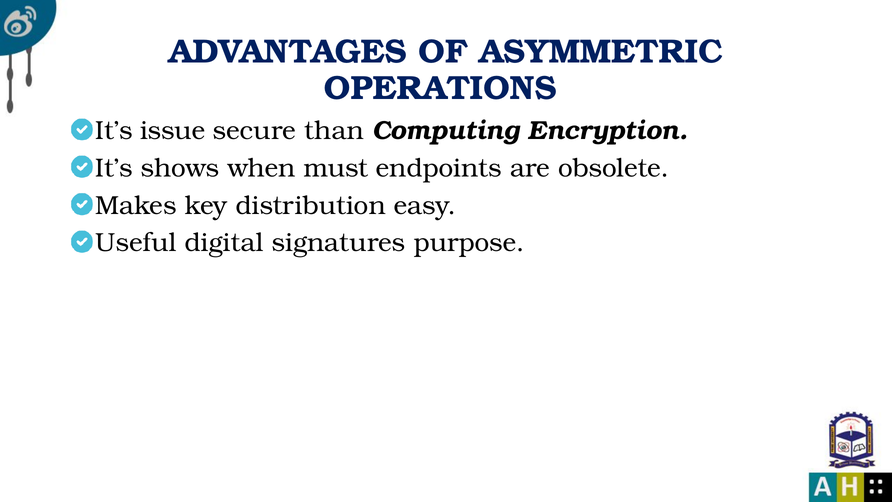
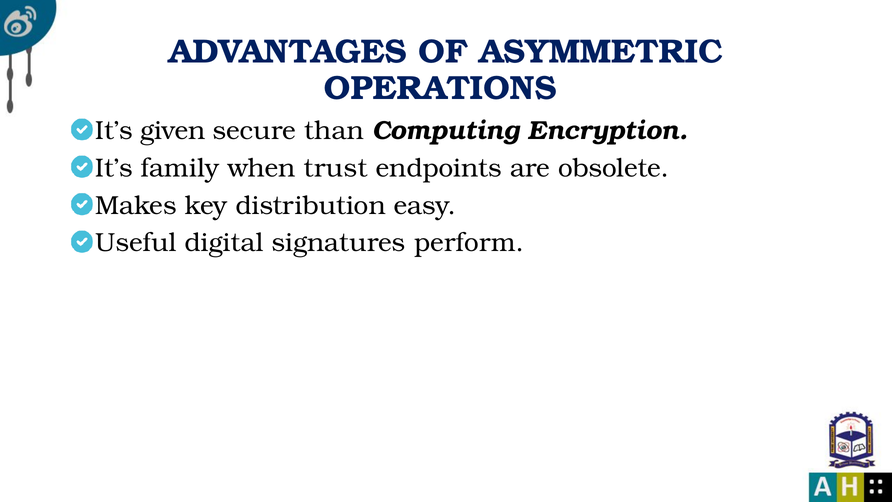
issue: issue -> given
shows: shows -> family
must: must -> trust
purpose: purpose -> perform
